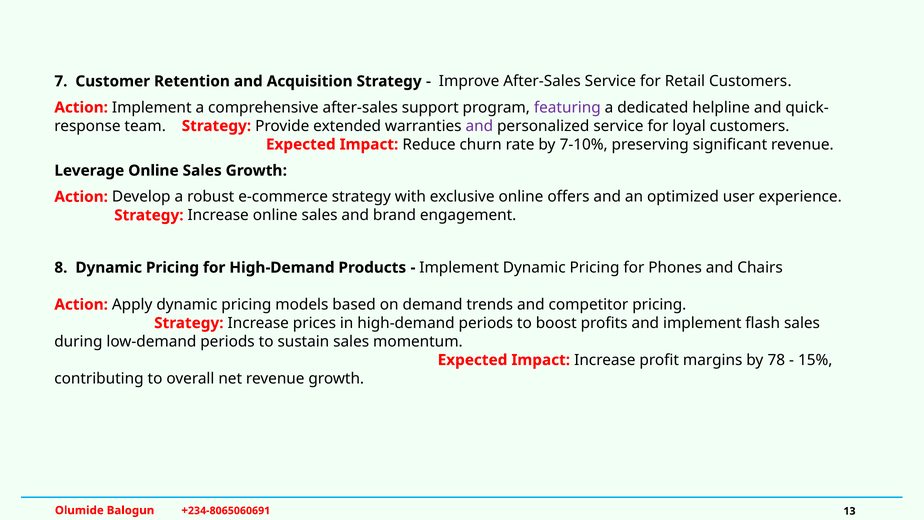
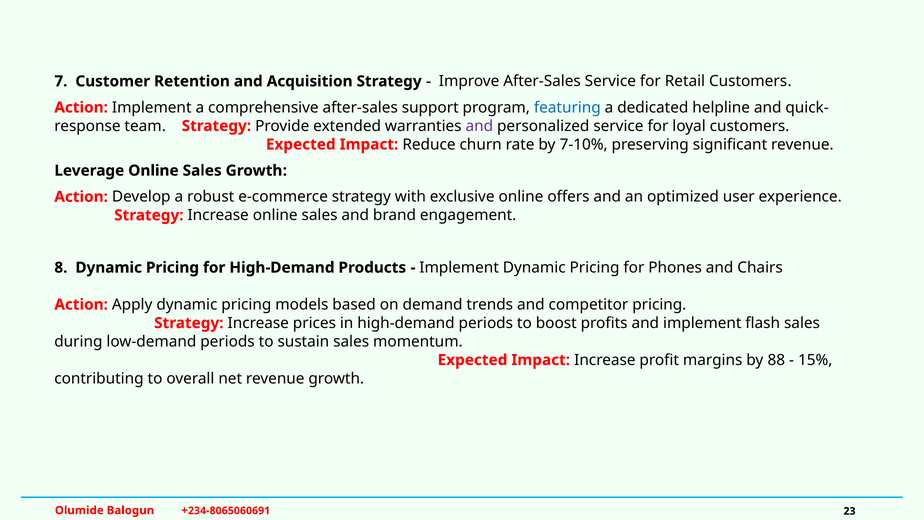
featuring colour: purple -> blue
78: 78 -> 88
13: 13 -> 23
